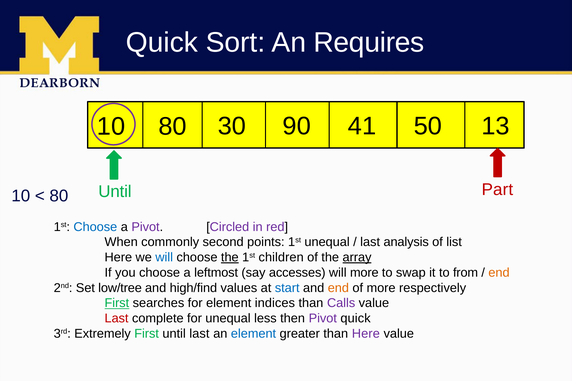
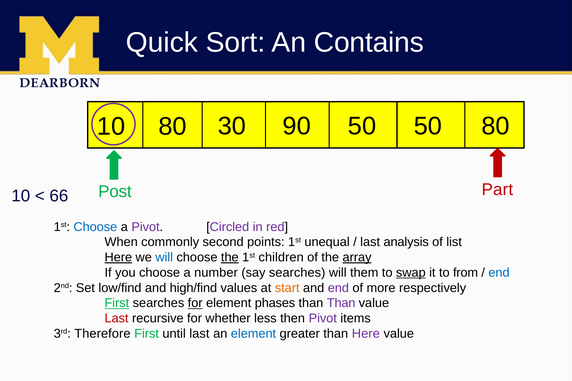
Requires: Requires -> Contains
30 41: 41 -> 50
50 13: 13 -> 80
Until at (115, 192): Until -> Post
80 at (59, 196): 80 -> 66
Here at (118, 258) underline: none -> present
leftmost: leftmost -> number
say accesses: accesses -> searches
will more: more -> them
swap underline: none -> present
end at (499, 273) colour: orange -> blue
low/tree: low/tree -> low/find
start colour: blue -> orange
end at (338, 288) colour: orange -> purple
for at (195, 303) underline: none -> present
indices: indices -> phases
than Calls: Calls -> Than
complete: complete -> recursive
for unequal: unequal -> whether
Pivot quick: quick -> items
Extremely: Extremely -> Therefore
